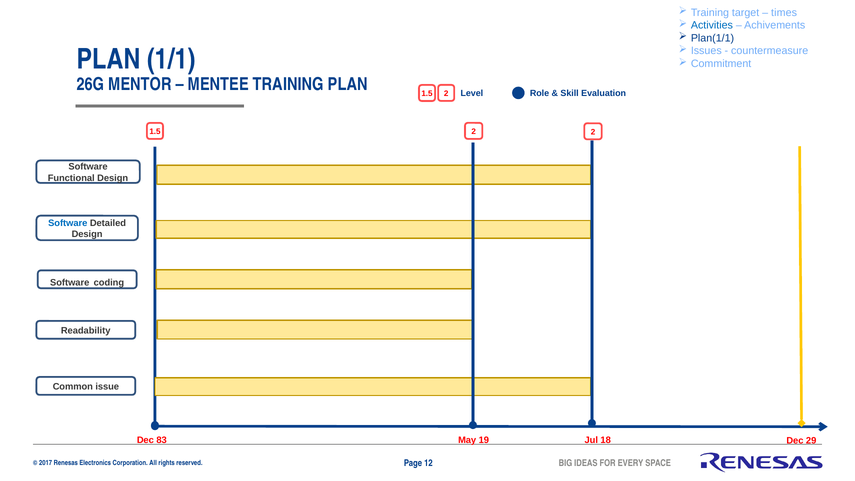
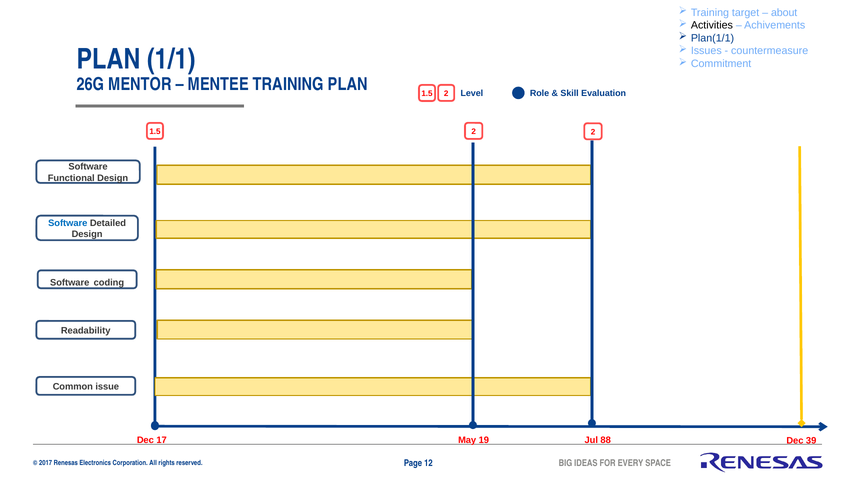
times: times -> about
Activities colour: blue -> black
83: 83 -> 17
18: 18 -> 88
29: 29 -> 39
